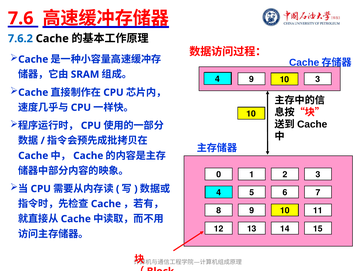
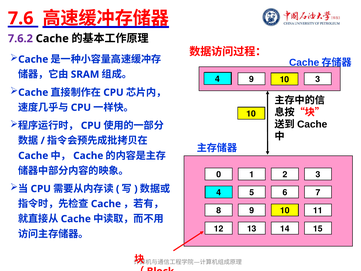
7.6.2 colour: blue -> purple
